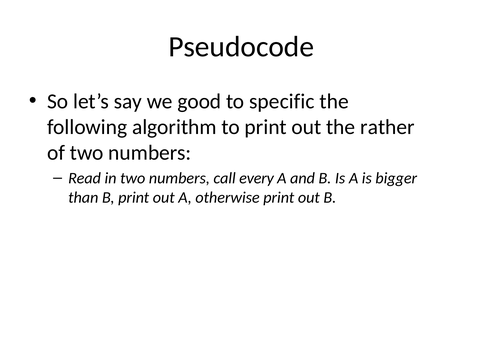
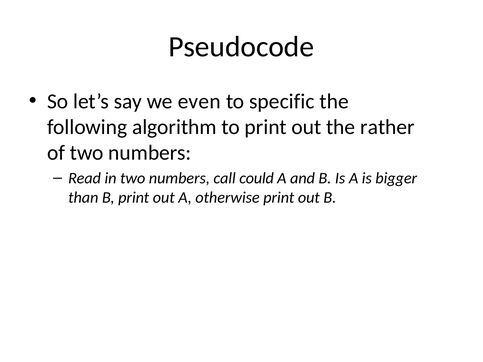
good: good -> even
every: every -> could
